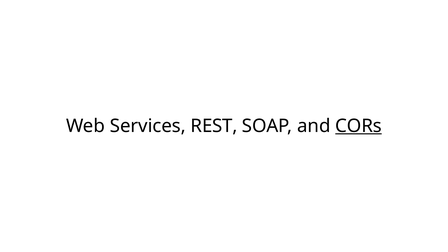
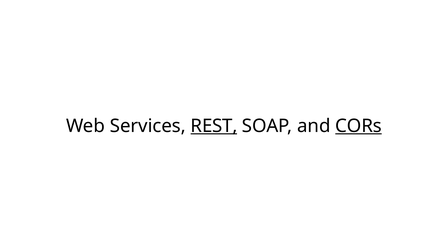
REST underline: none -> present
